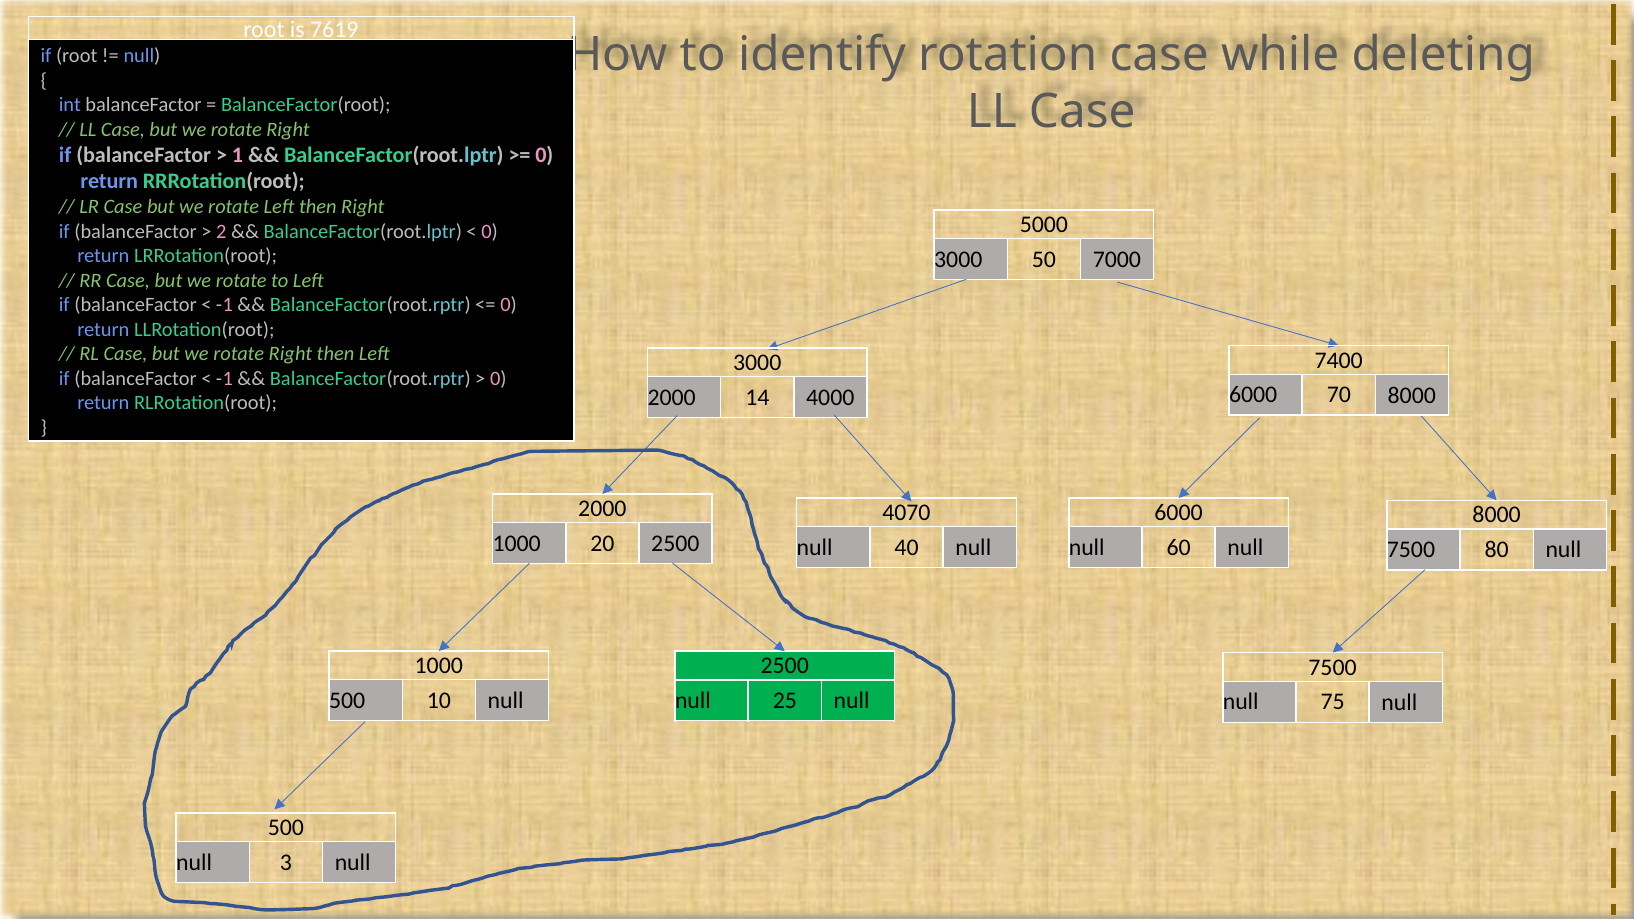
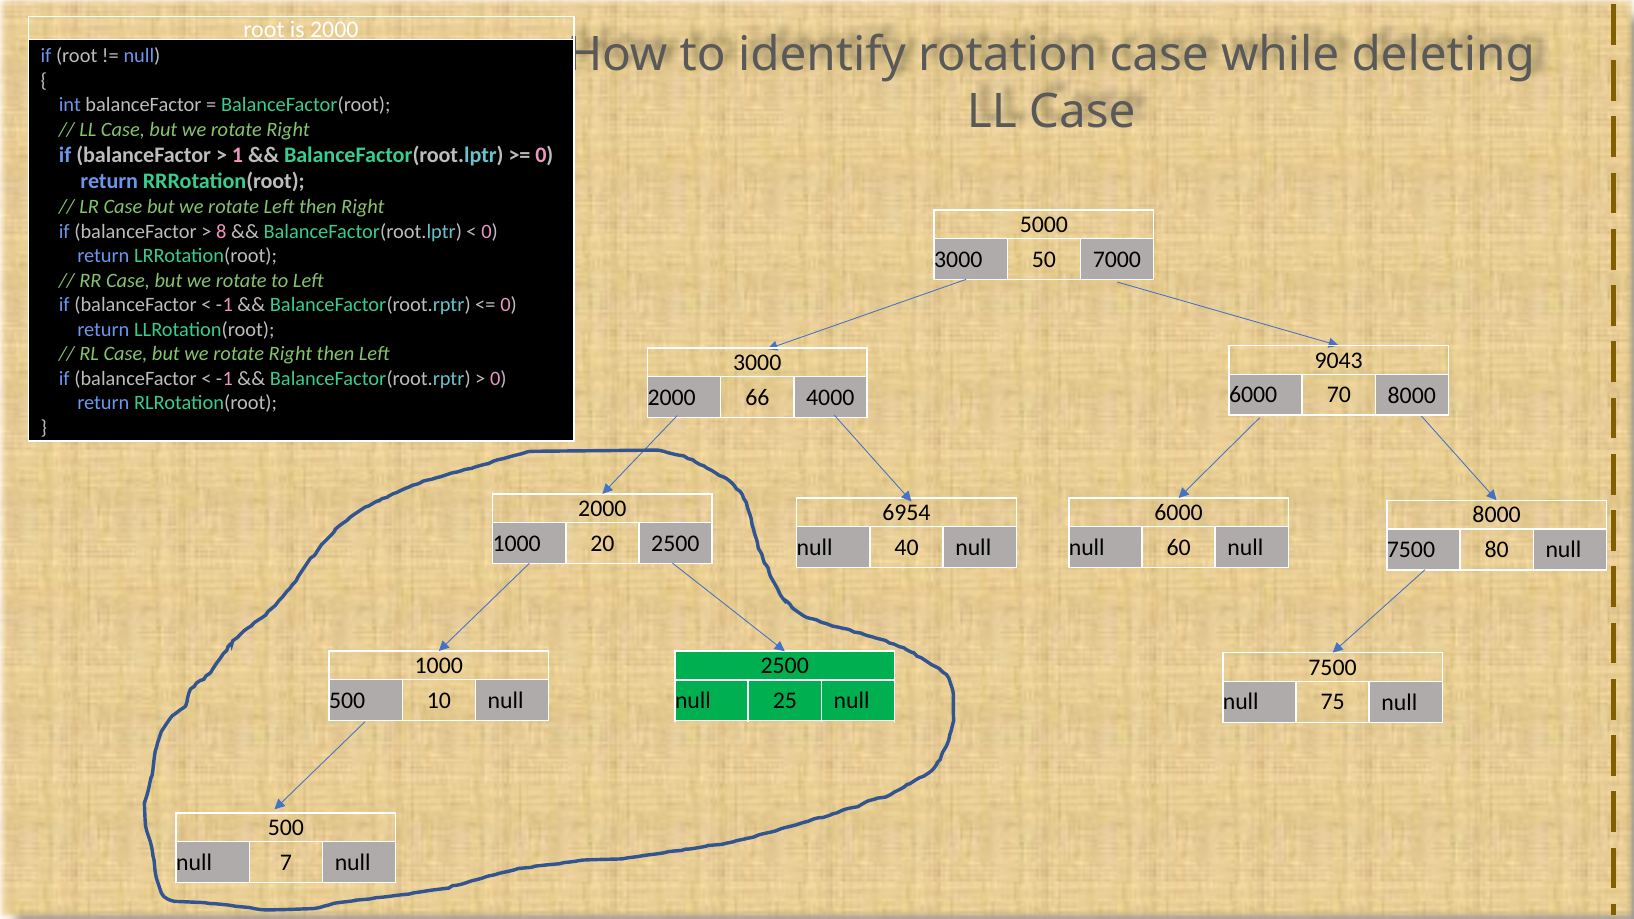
is 7619: 7619 -> 2000
2: 2 -> 8
7400: 7400 -> 9043
14: 14 -> 66
4070: 4070 -> 6954
3: 3 -> 7
